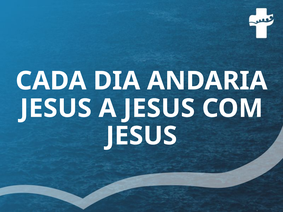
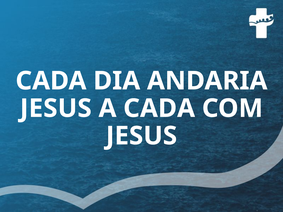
A JESUS: JESUS -> CADA
